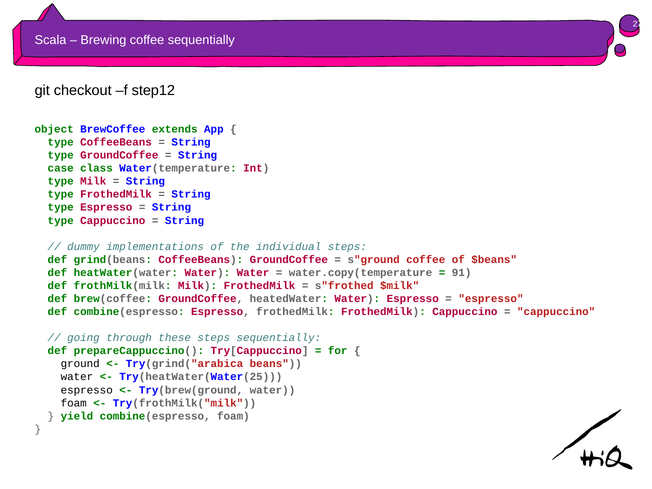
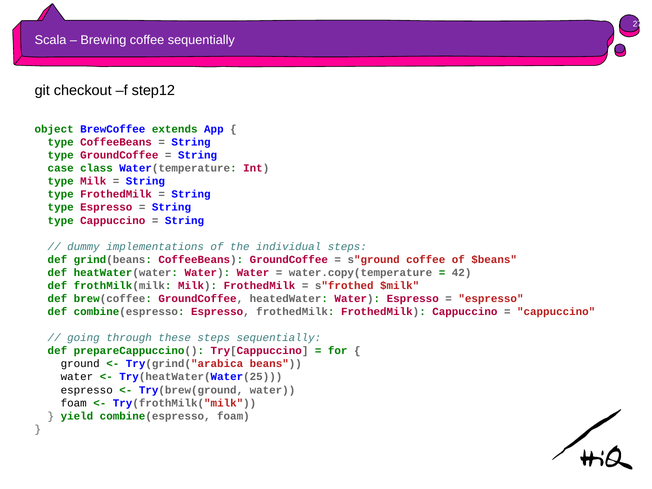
91: 91 -> 42
